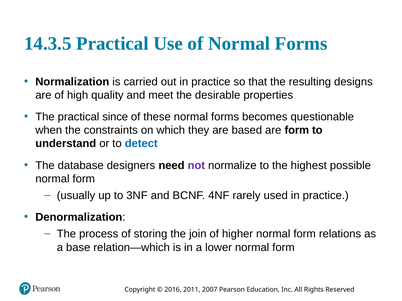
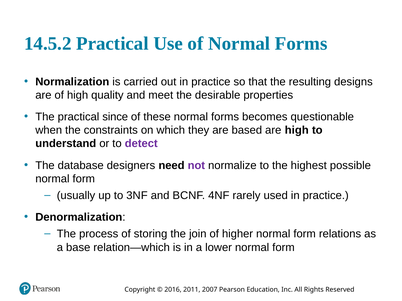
14.3.5: 14.3.5 -> 14.5.2
are form: form -> high
detect colour: blue -> purple
